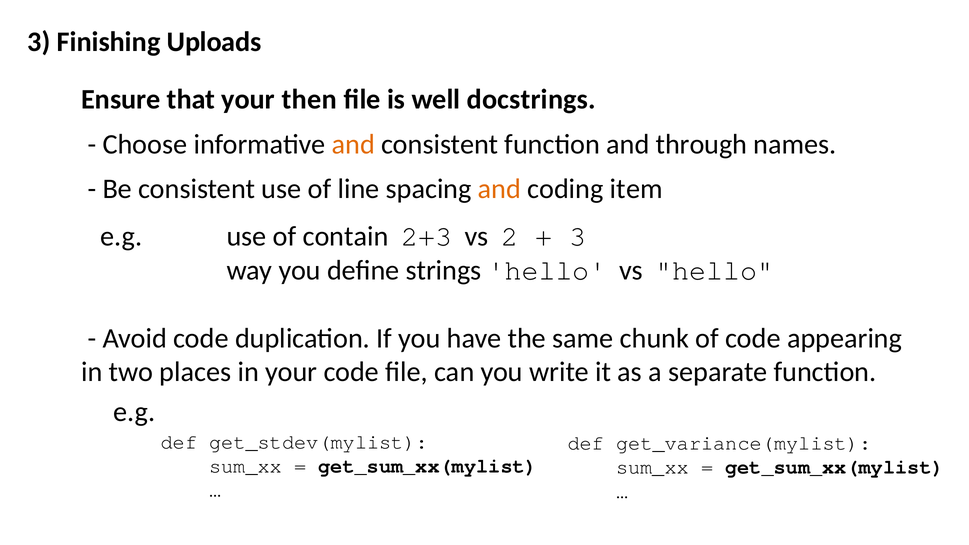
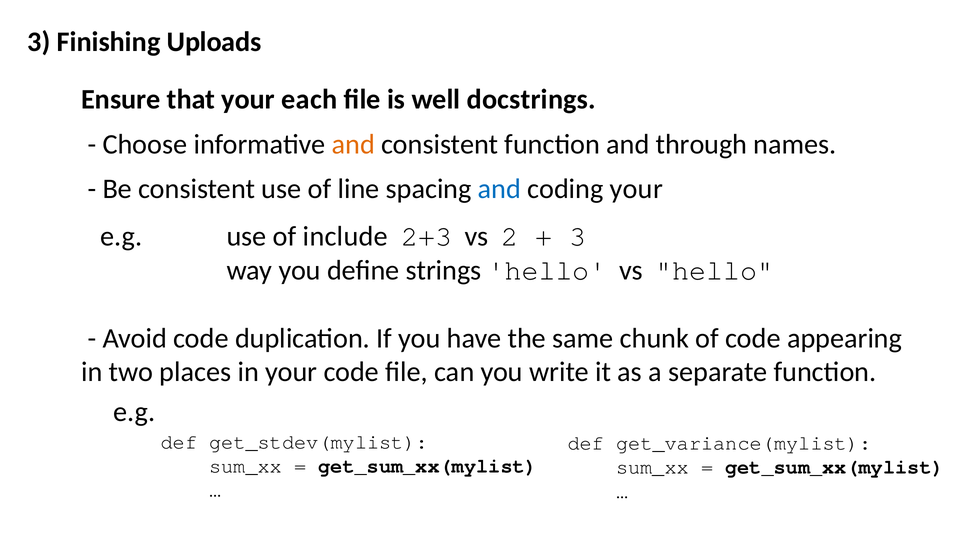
then: then -> each
and at (500, 189) colour: orange -> blue
coding item: item -> your
contain: contain -> include
